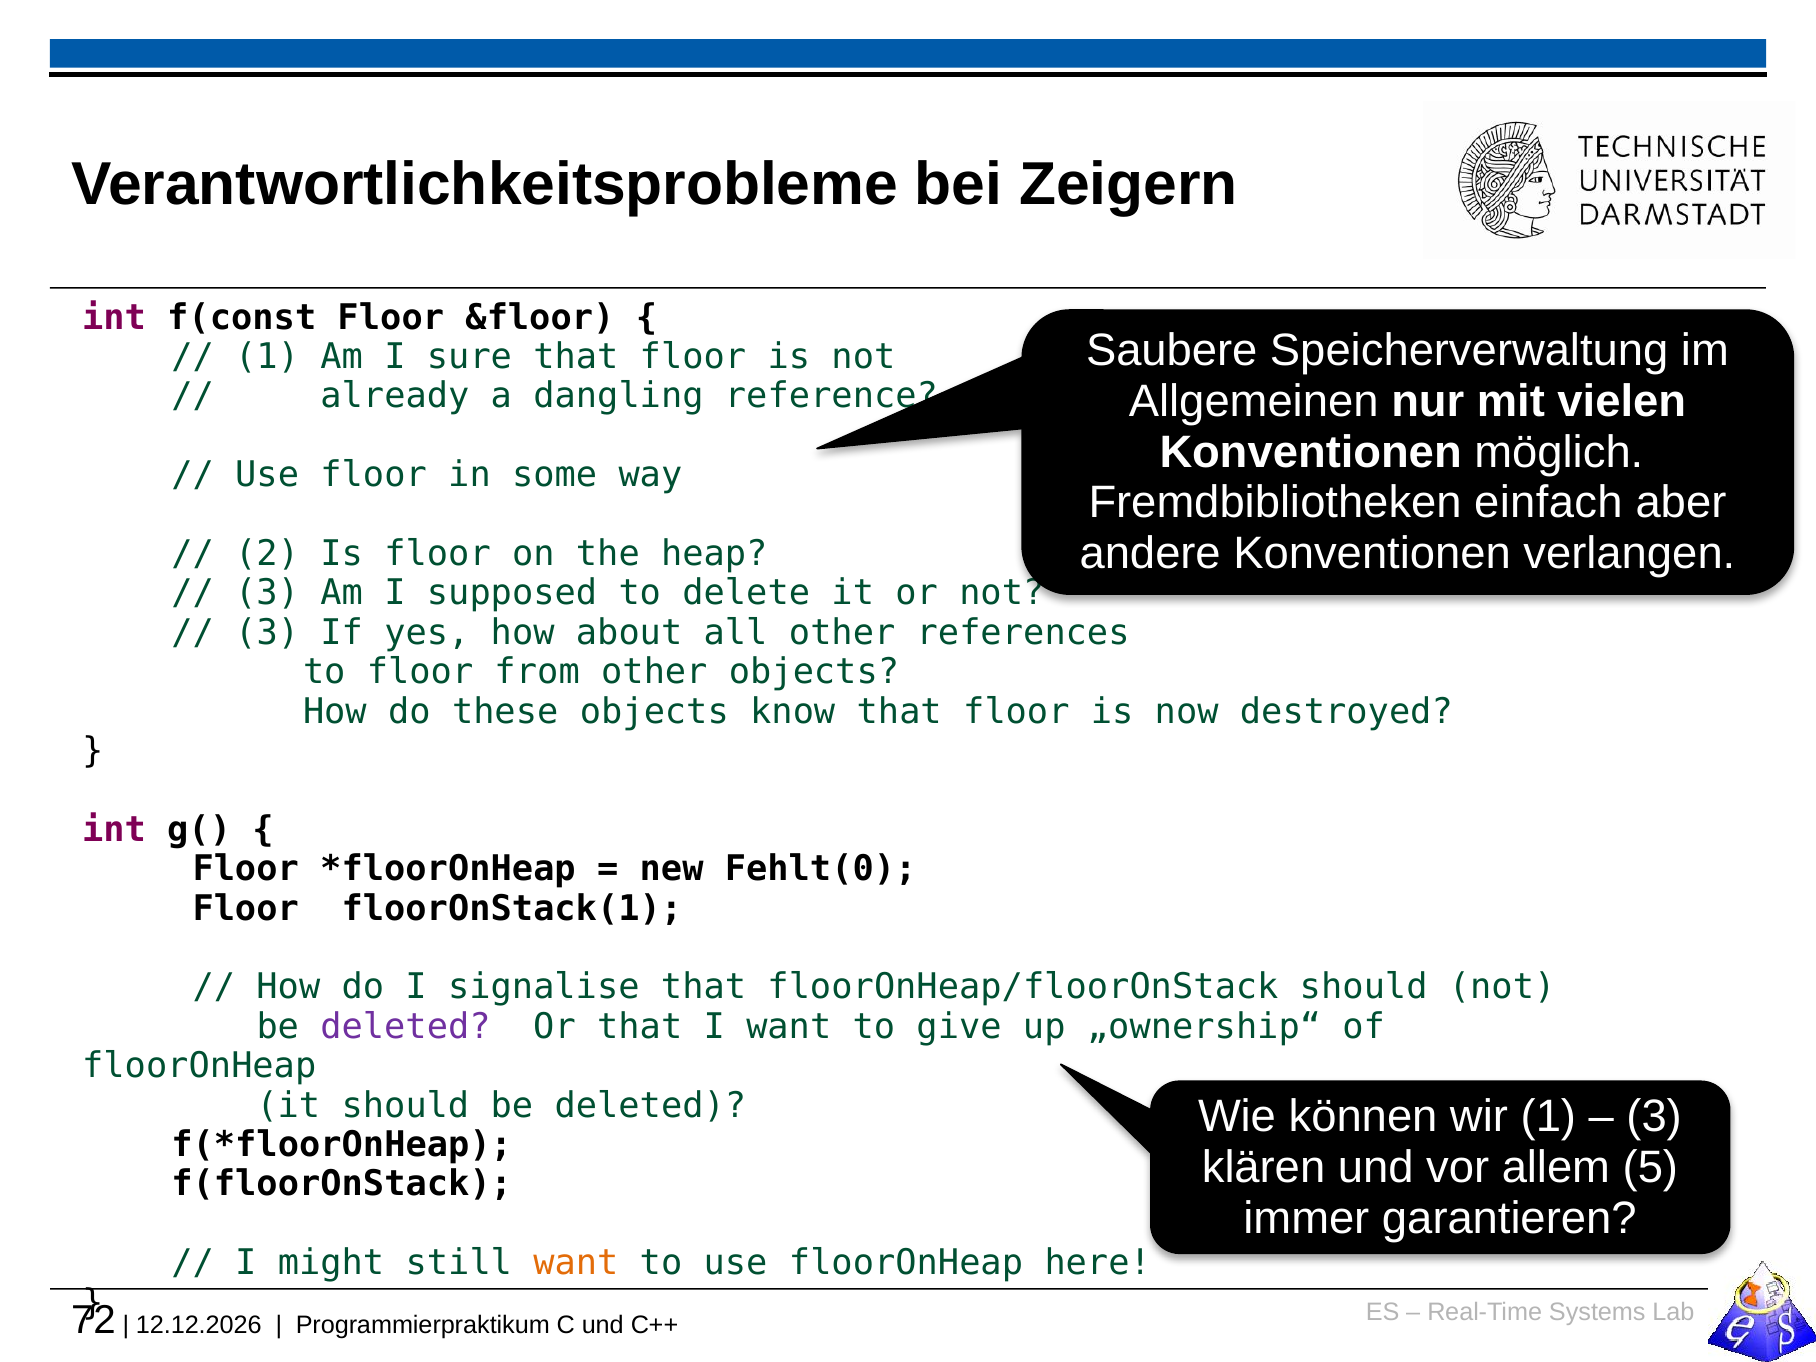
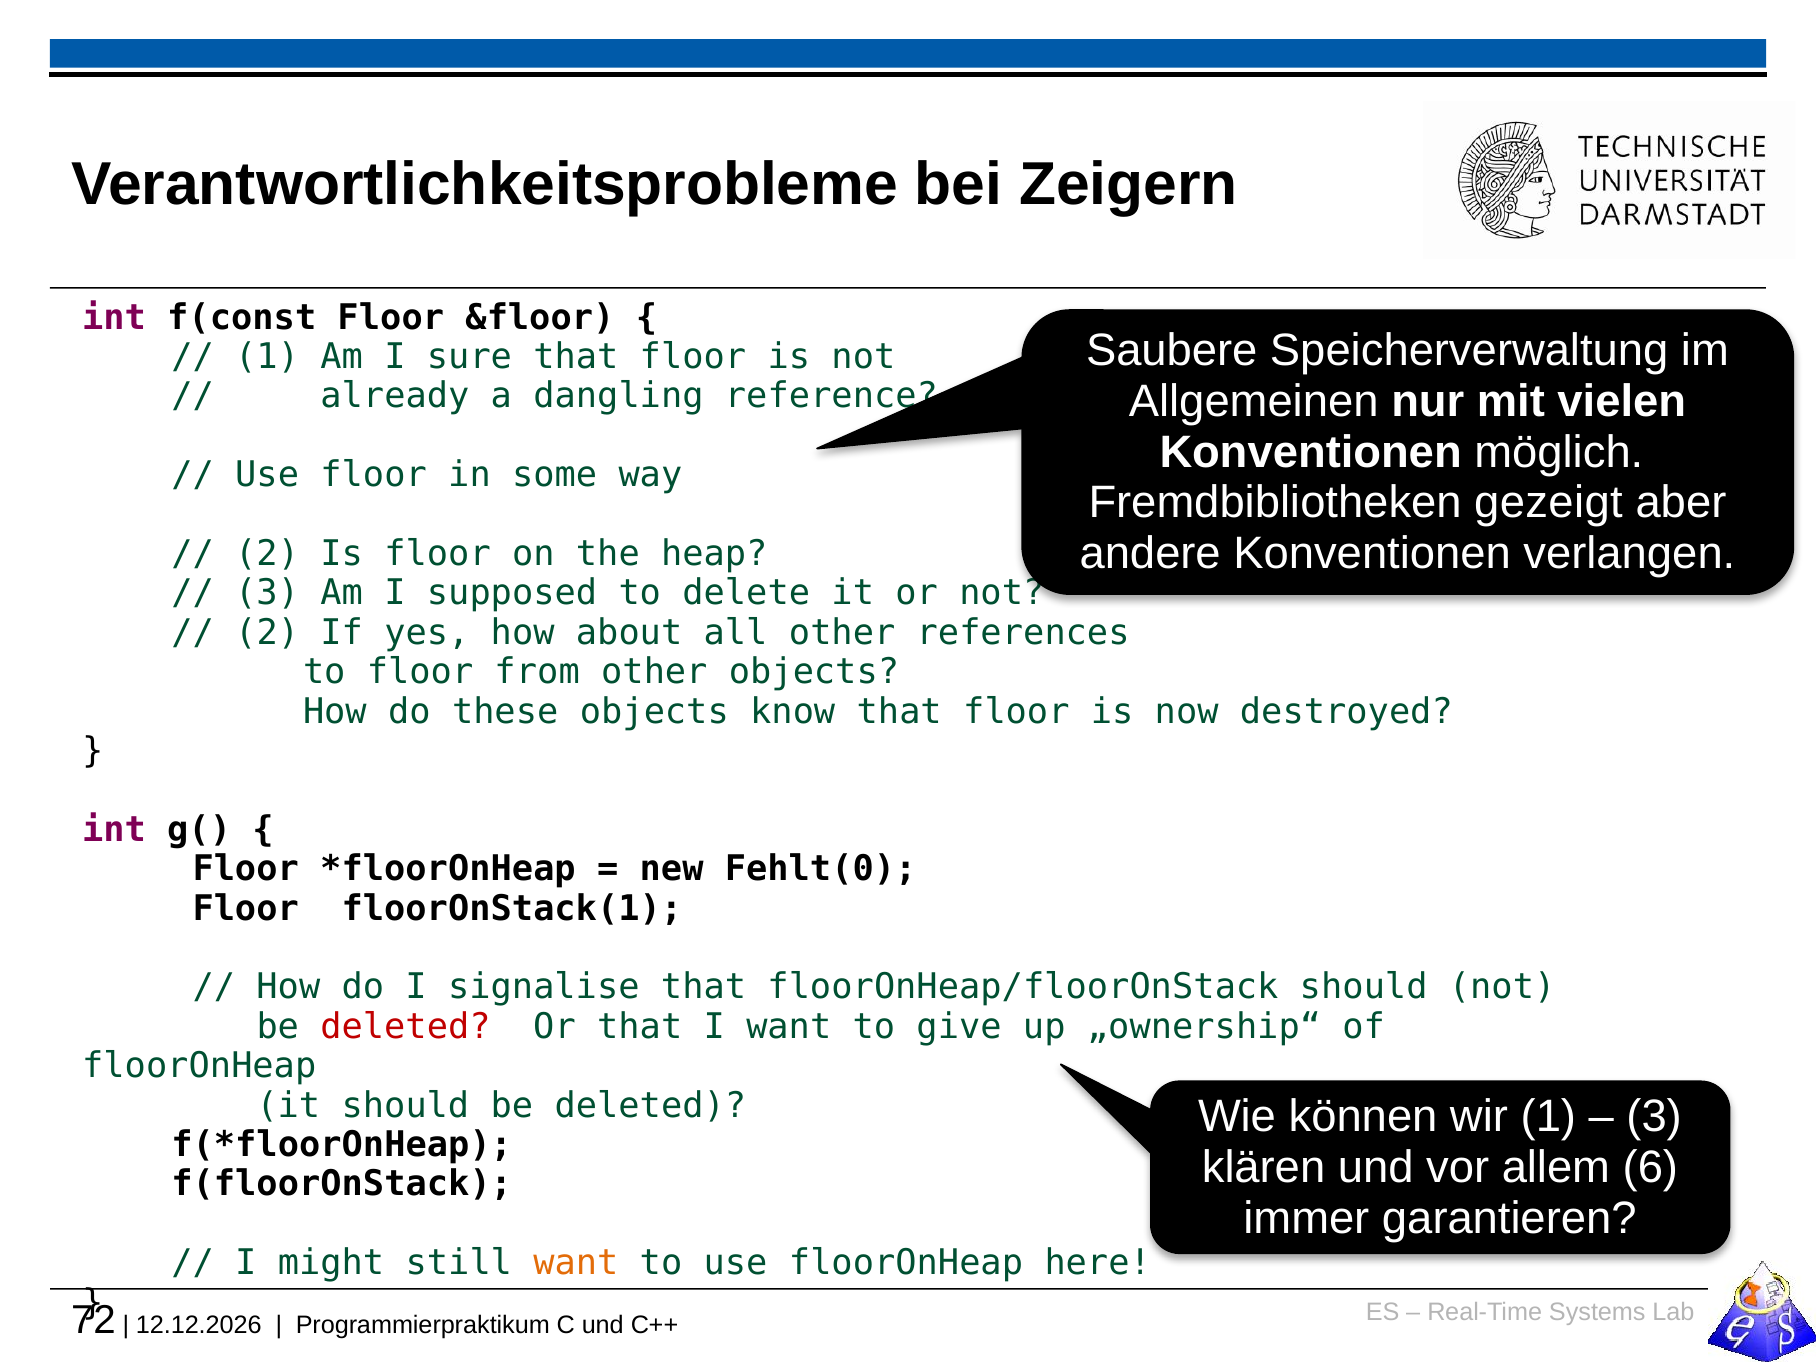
einfach: einfach -> gezeigt
3 at (267, 633): 3 -> 2
deleted at (405, 1027) colour: purple -> red
5: 5 -> 6
